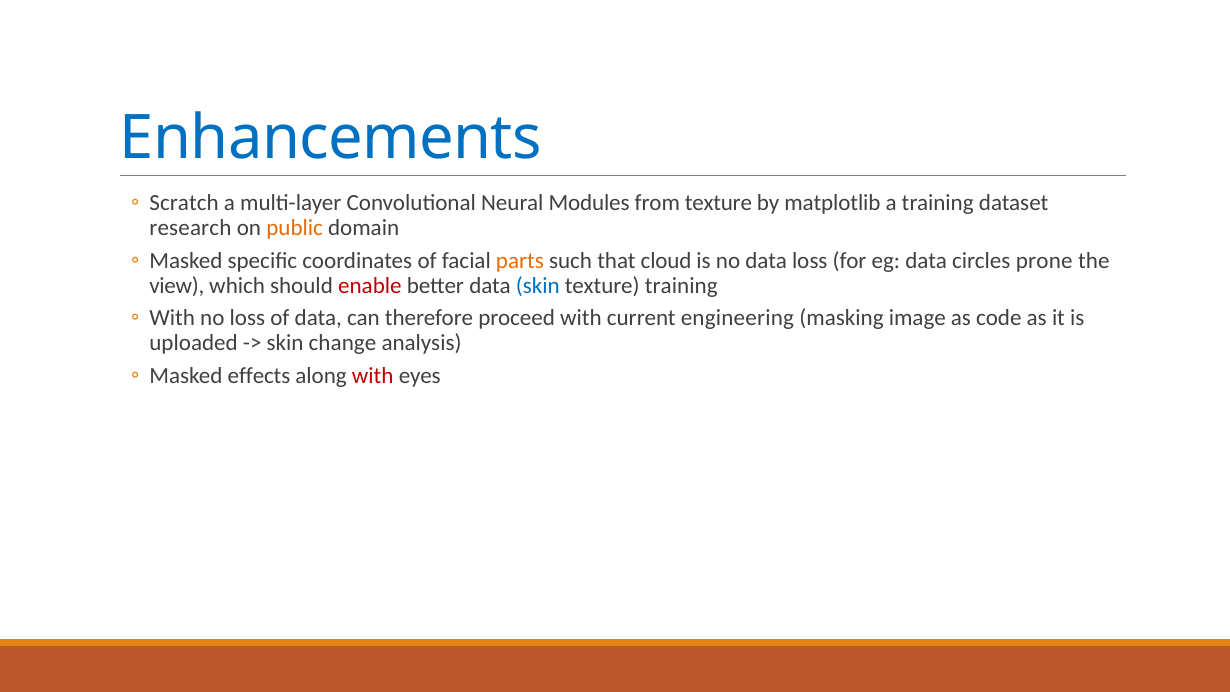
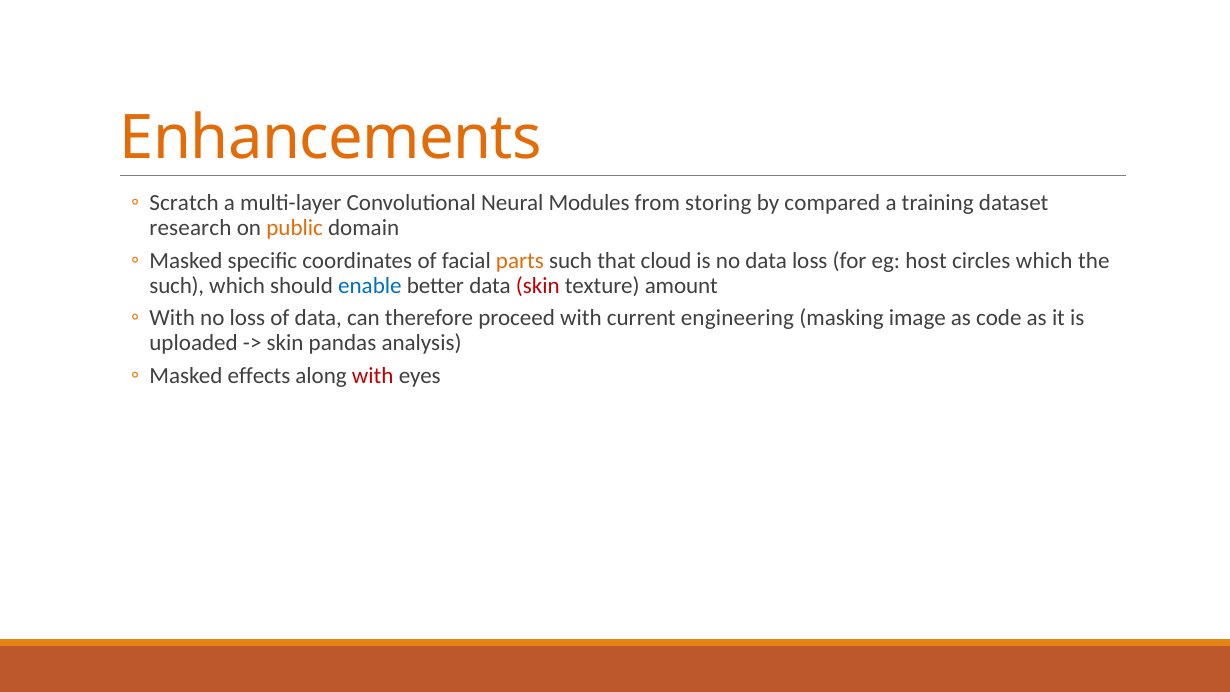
Enhancements colour: blue -> orange
from texture: texture -> storing
matplotlib: matplotlib -> compared
eg data: data -> host
circles prone: prone -> which
view at (177, 286): view -> such
enable colour: red -> blue
skin at (538, 286) colour: blue -> red
texture training: training -> amount
change: change -> pandas
